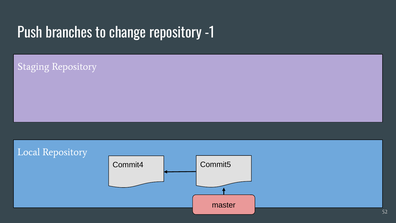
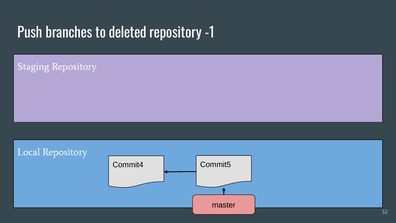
change: change -> deleted
